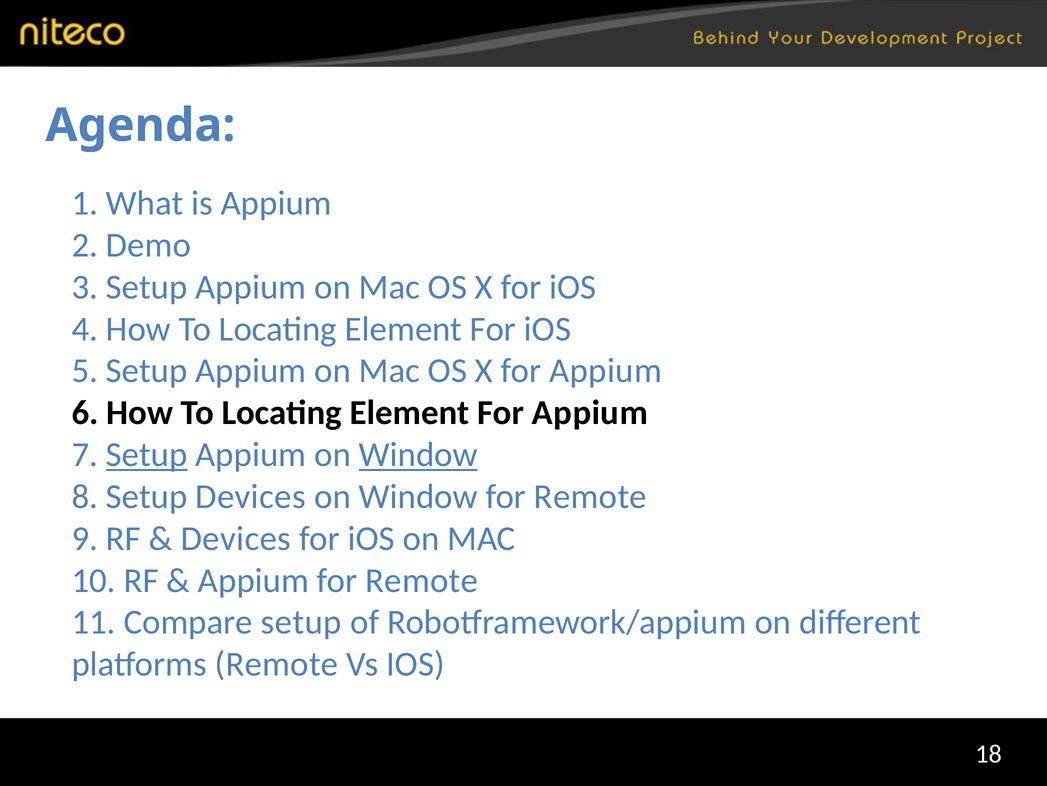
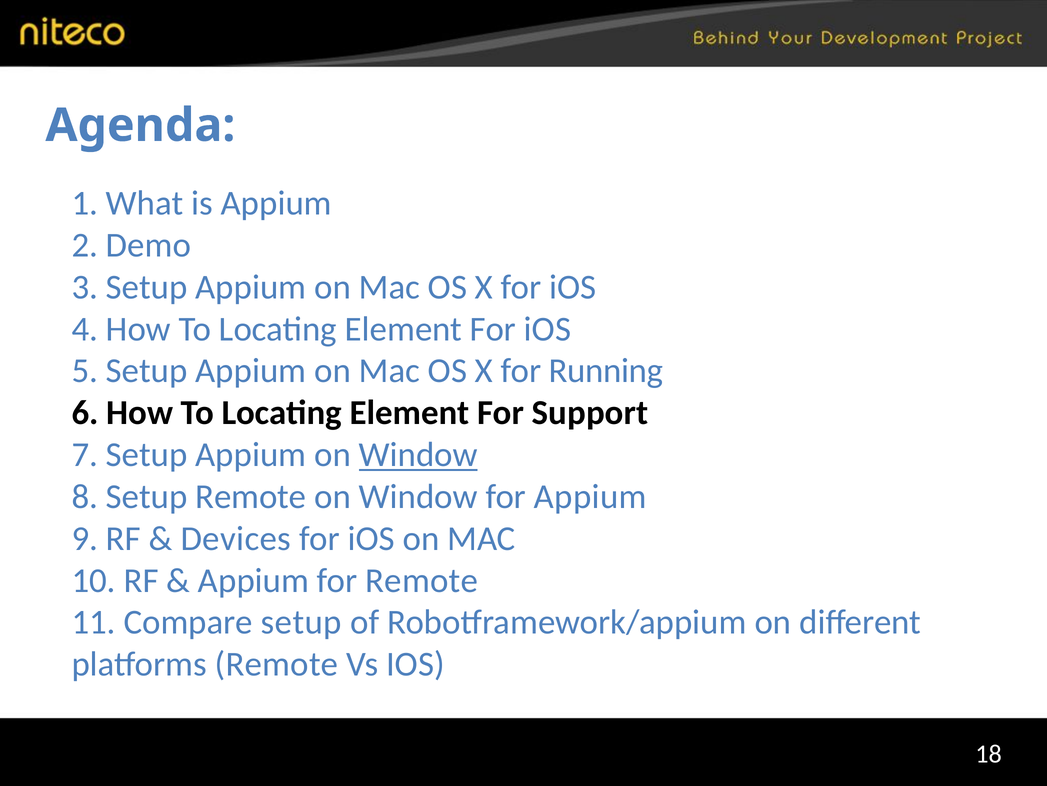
X for Appium: Appium -> Running
Element For Appium: Appium -> Support
Setup at (147, 454) underline: present -> none
Setup Devices: Devices -> Remote
Window for Remote: Remote -> Appium
